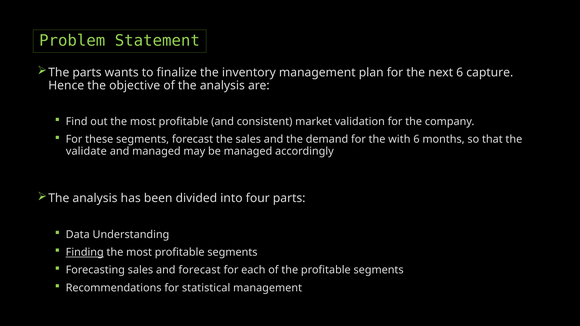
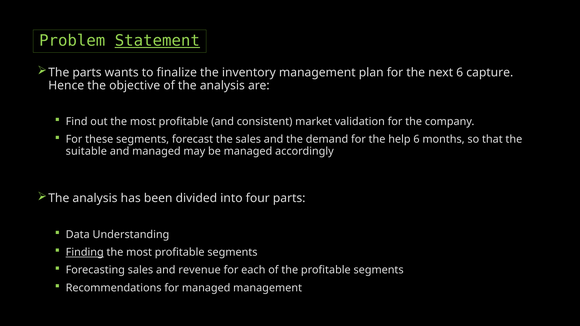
Statement underline: none -> present
with: with -> help
validate: validate -> suitable
and forecast: forecast -> revenue
for statistical: statistical -> managed
